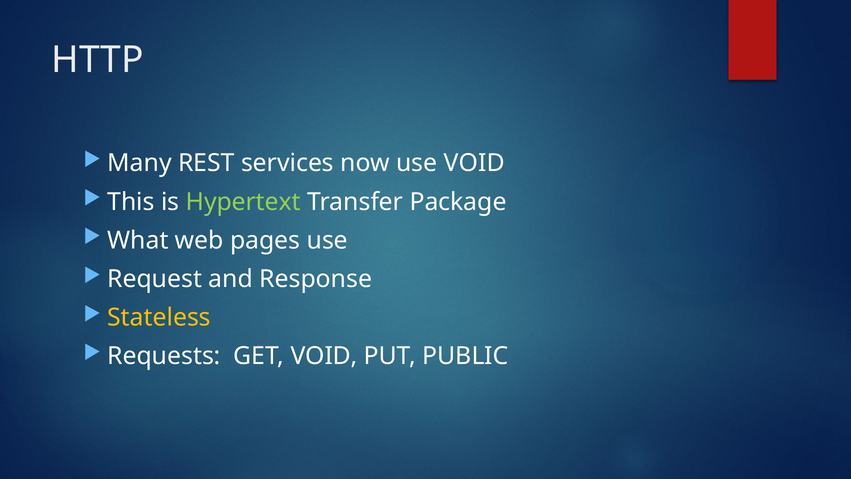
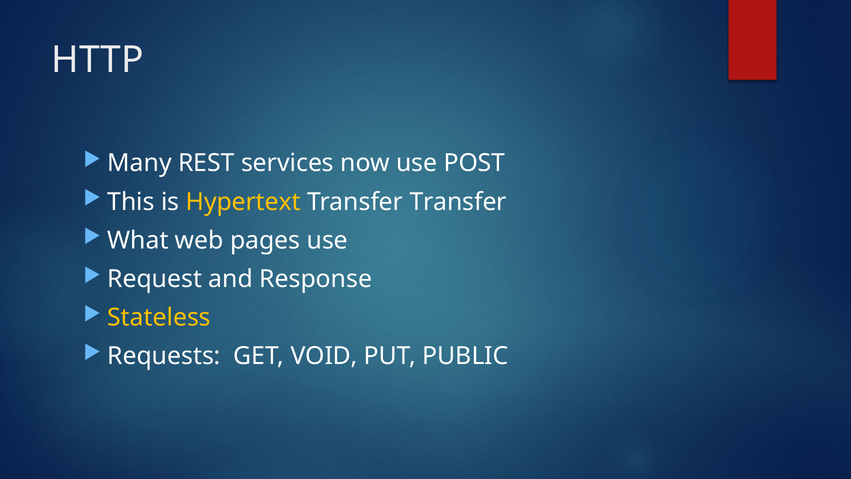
use VOID: VOID -> POST
Hypertext colour: light green -> yellow
Transfer Package: Package -> Transfer
